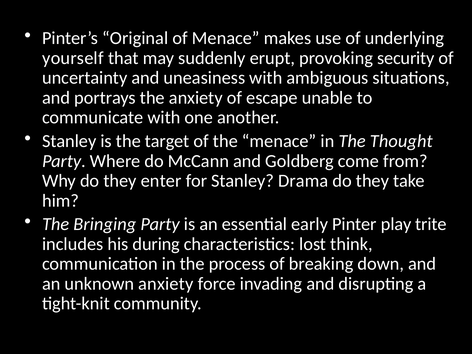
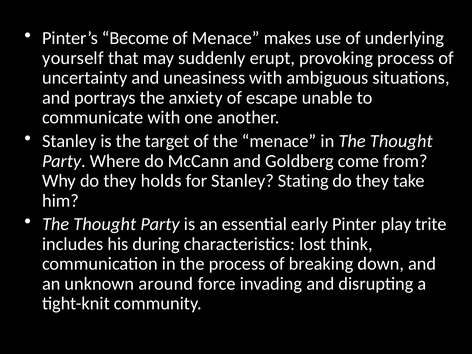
Original: Original -> Become
provoking security: security -> process
enter: enter -> holds
Drama: Drama -> Stating
Bringing at (105, 224): Bringing -> Thought
unknown anxiety: anxiety -> around
